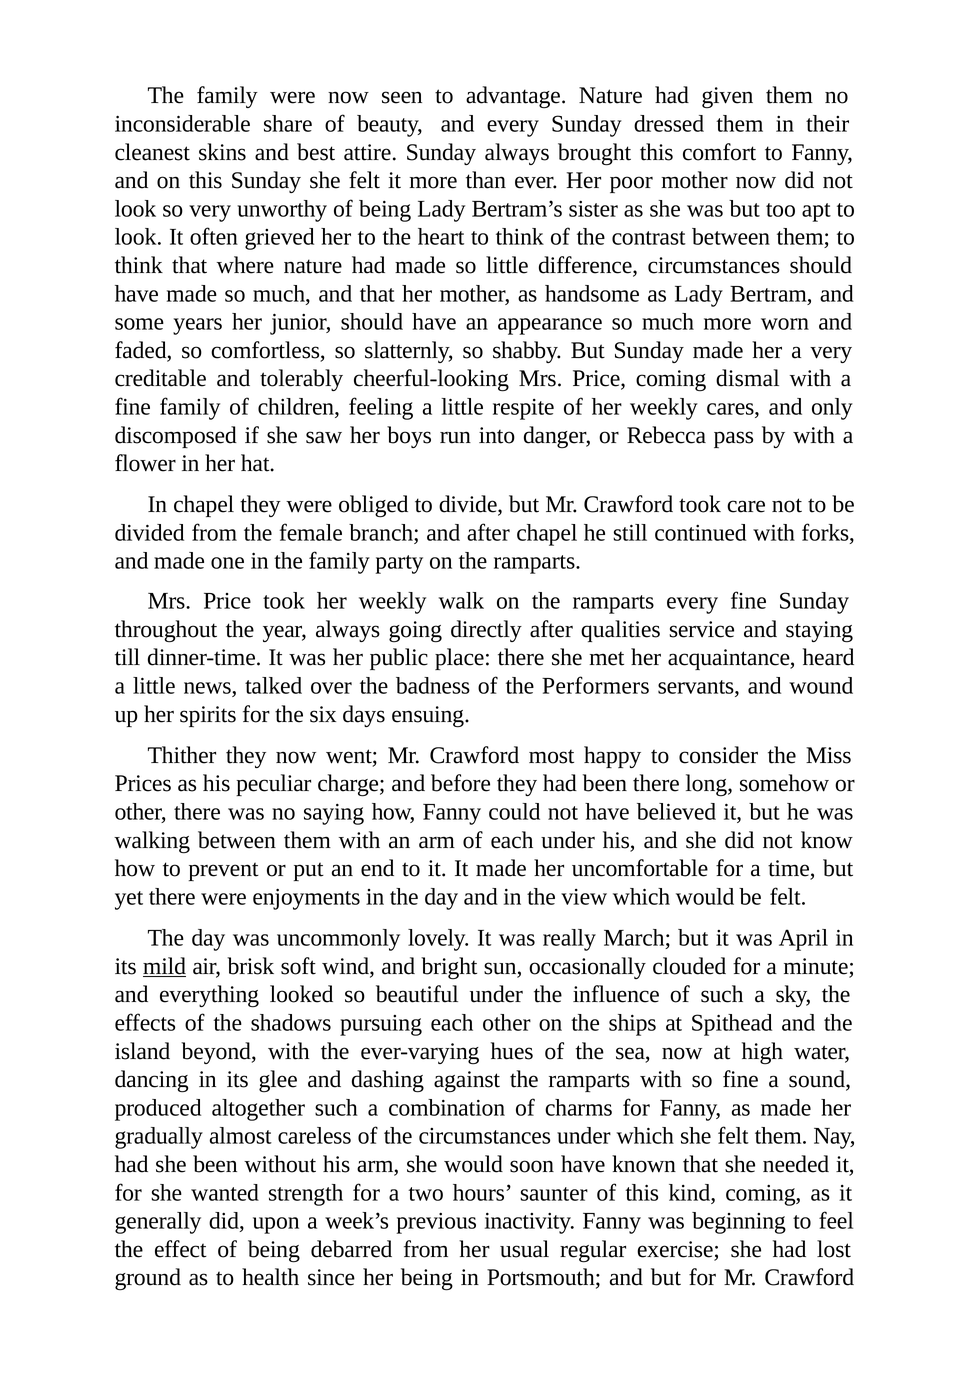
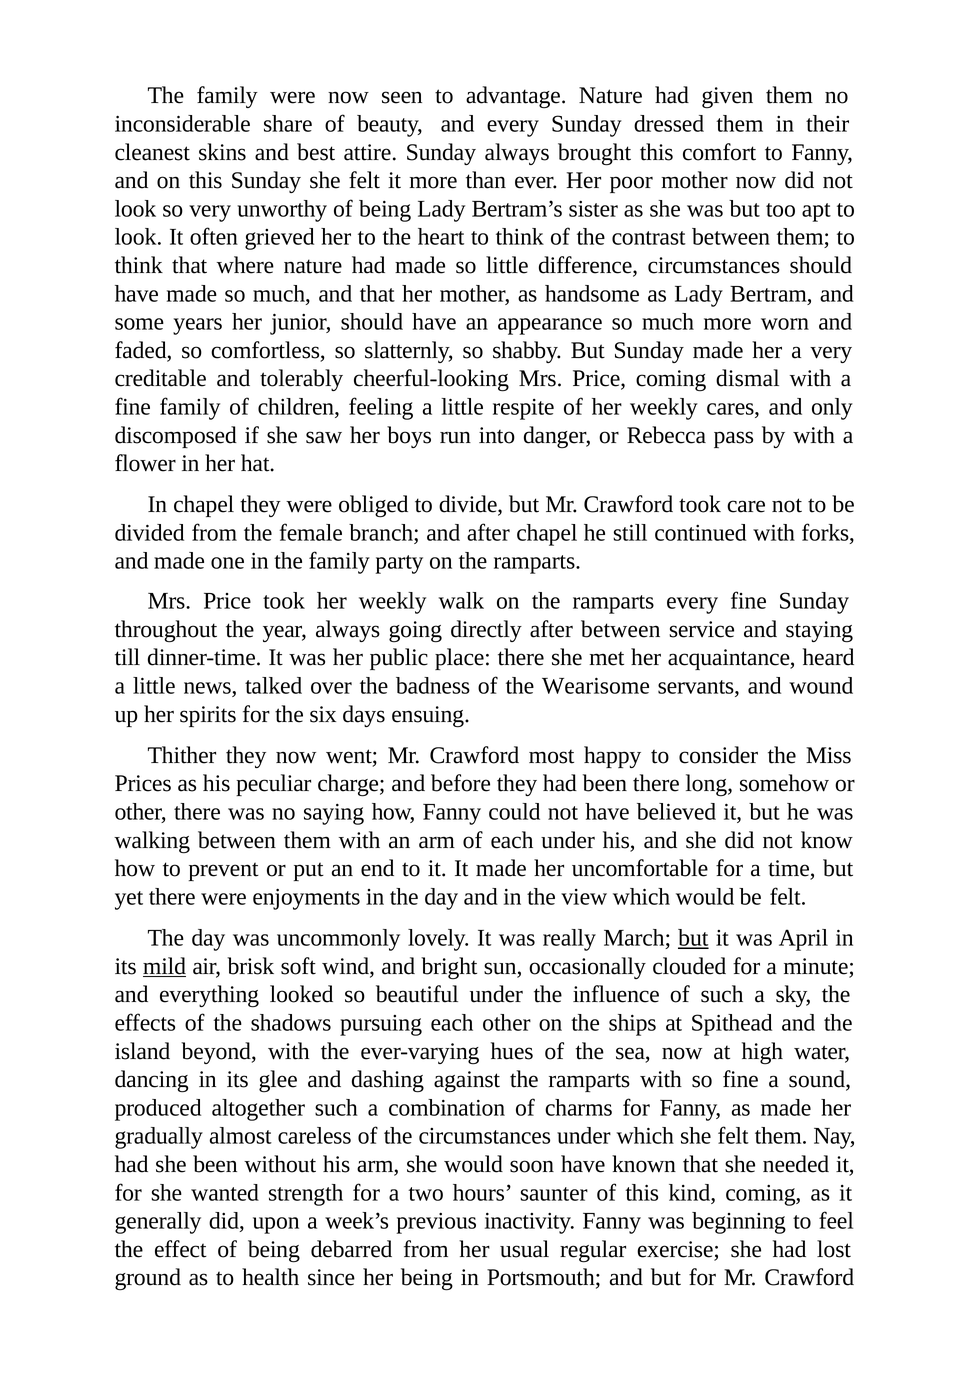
after qualities: qualities -> between
Performers: Performers -> Wearisome
but at (693, 938) underline: none -> present
